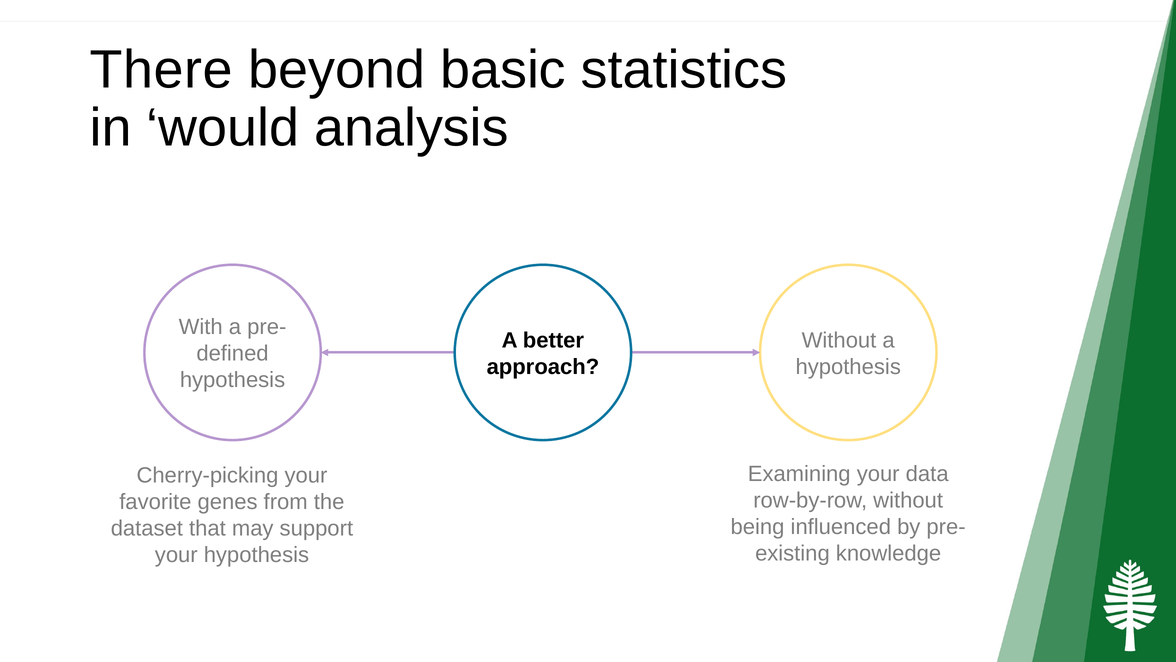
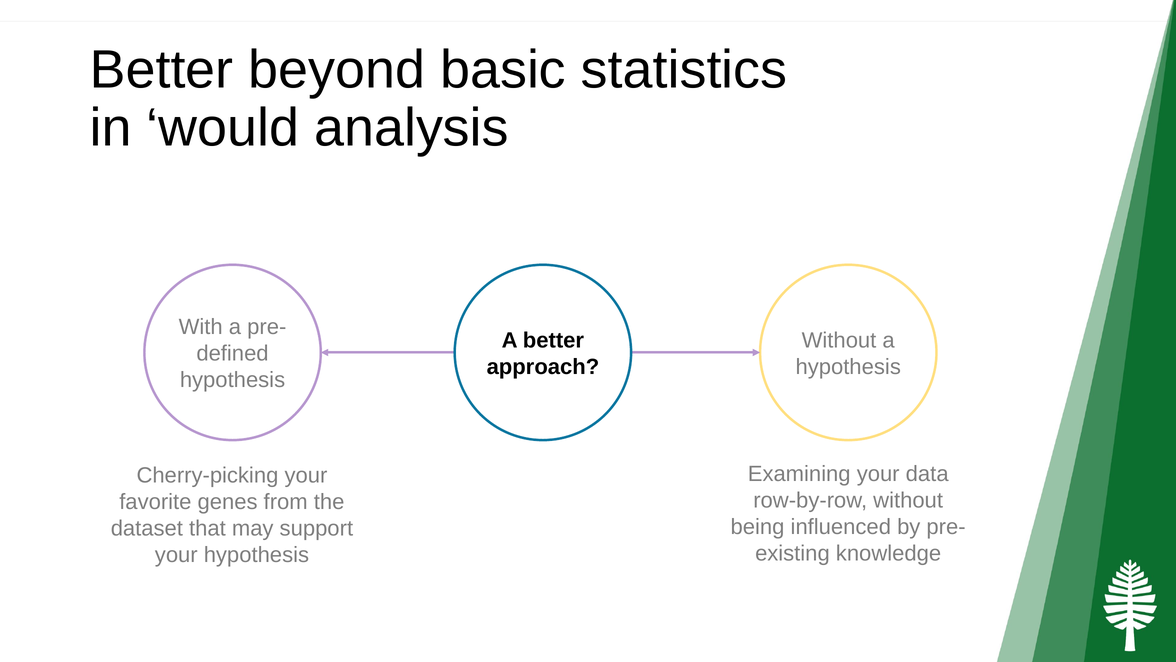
There at (161, 70): There -> Better
